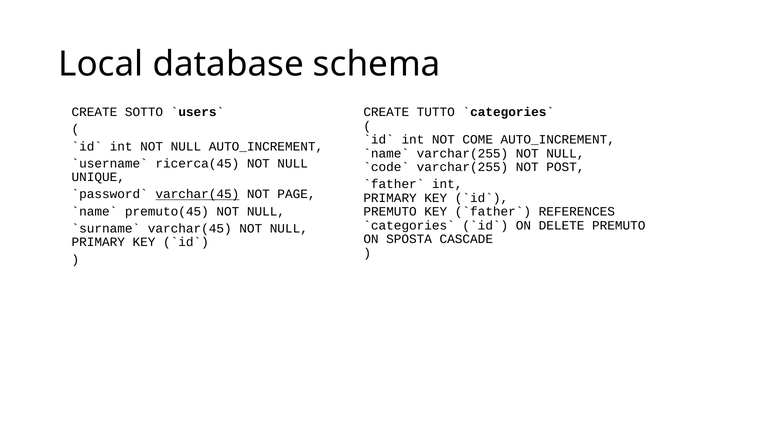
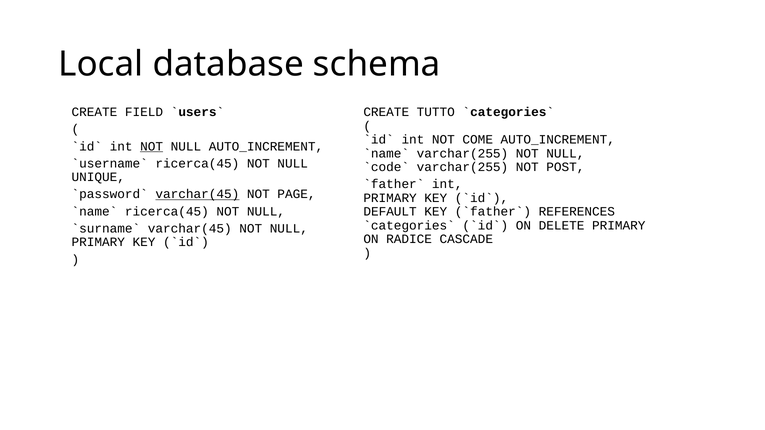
SOTTO: SOTTO -> FIELD
NOT at (152, 146) underline: none -> present
premuto(45 at (167, 212): premuto(45 -> ricerca(45
PREMUTO at (390, 212): PREMUTO -> DEFAULT
DELETE PREMUTO: PREMUTO -> PRIMARY
SPOSTA: SPOSTA -> RADICE
